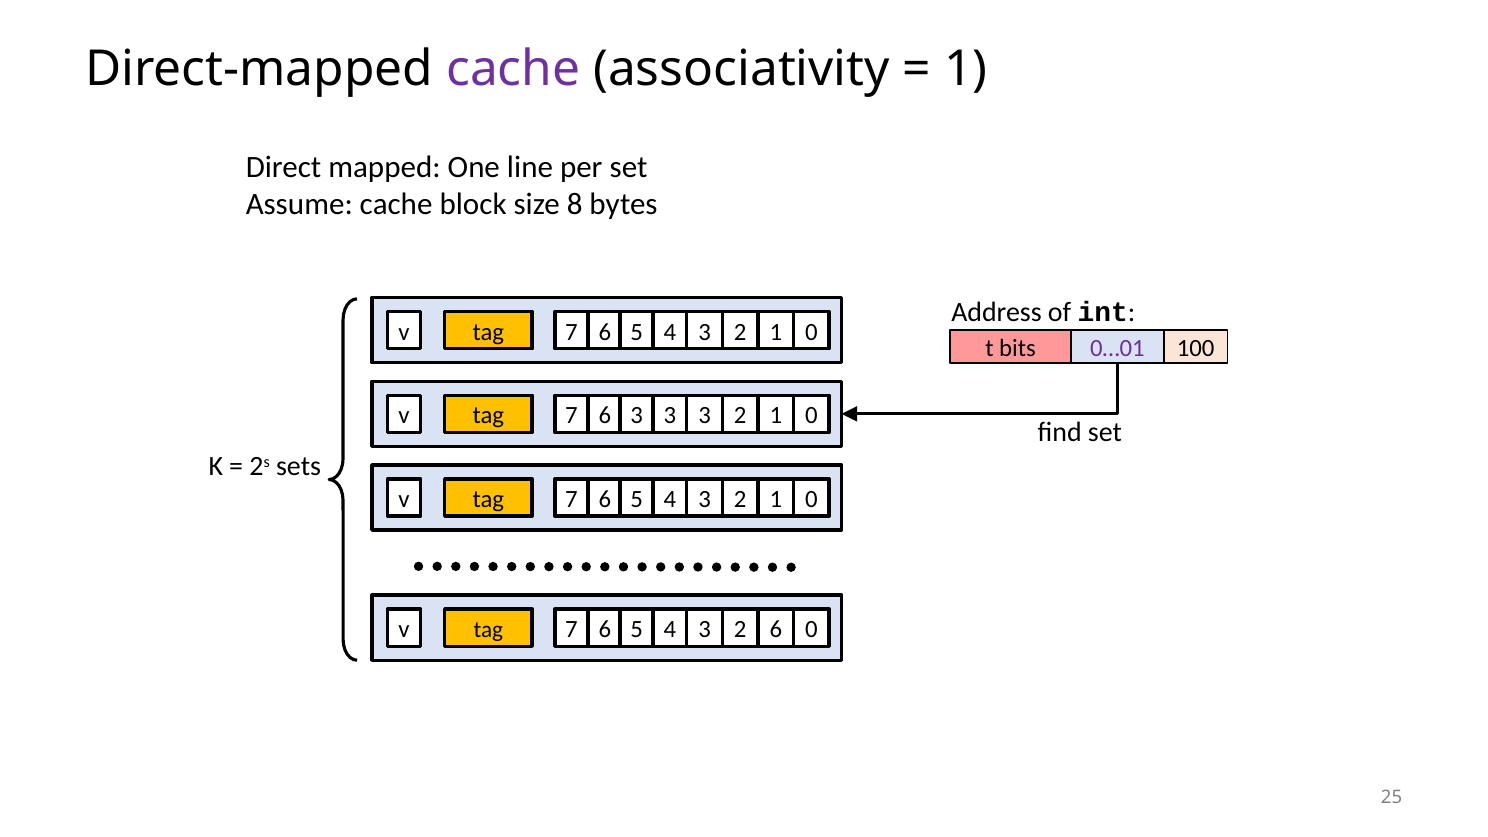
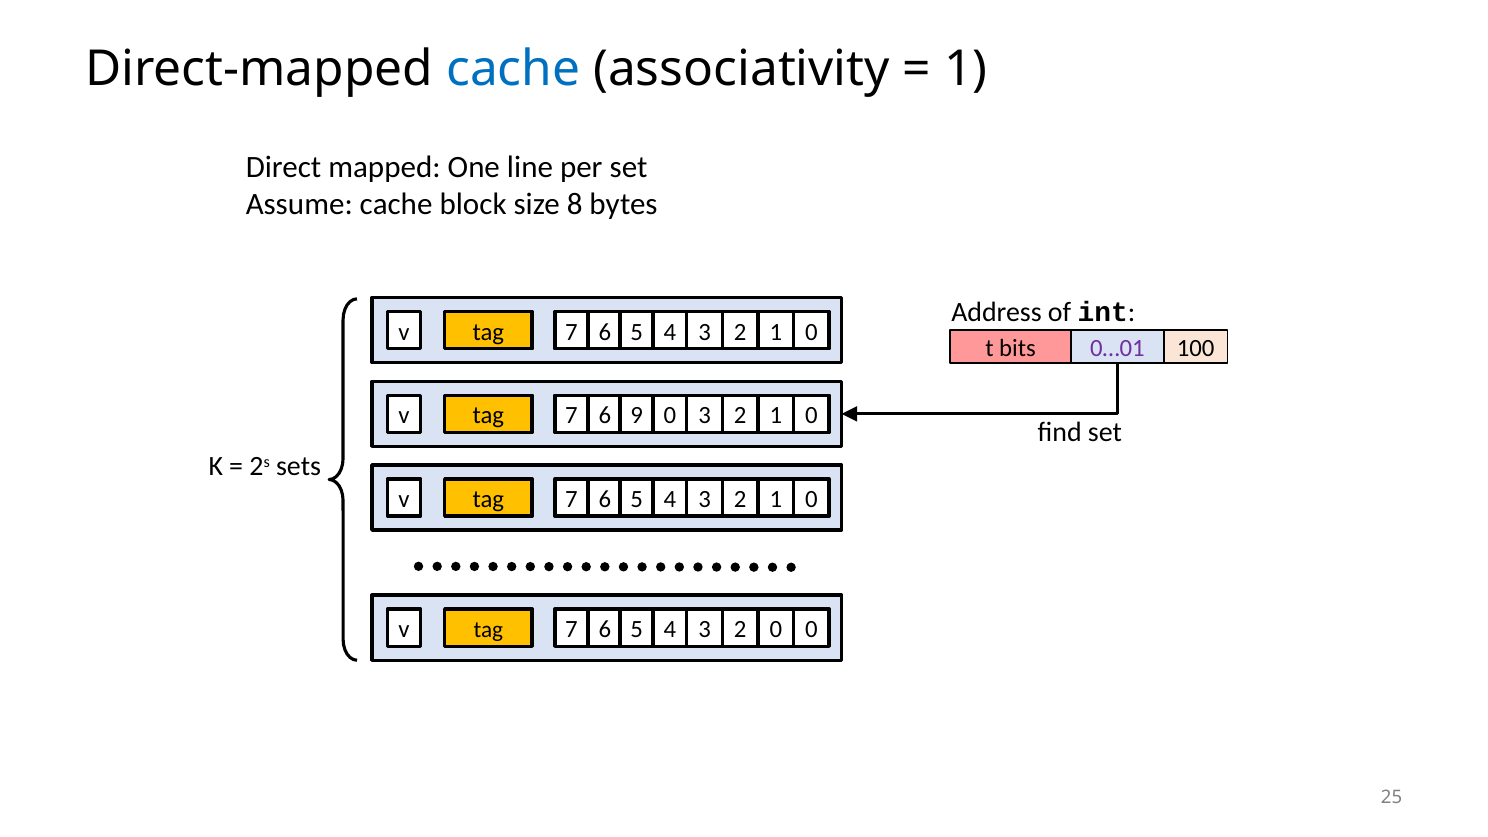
cache at (513, 69) colour: purple -> blue
6 3: 3 -> 9
v 3: 3 -> 0
4 6: 6 -> 0
